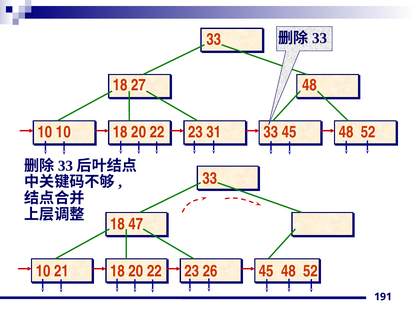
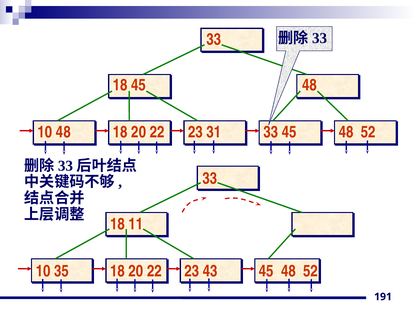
18 27: 27 -> 45
10 10: 10 -> 48
47: 47 -> 11
21: 21 -> 35
26: 26 -> 43
